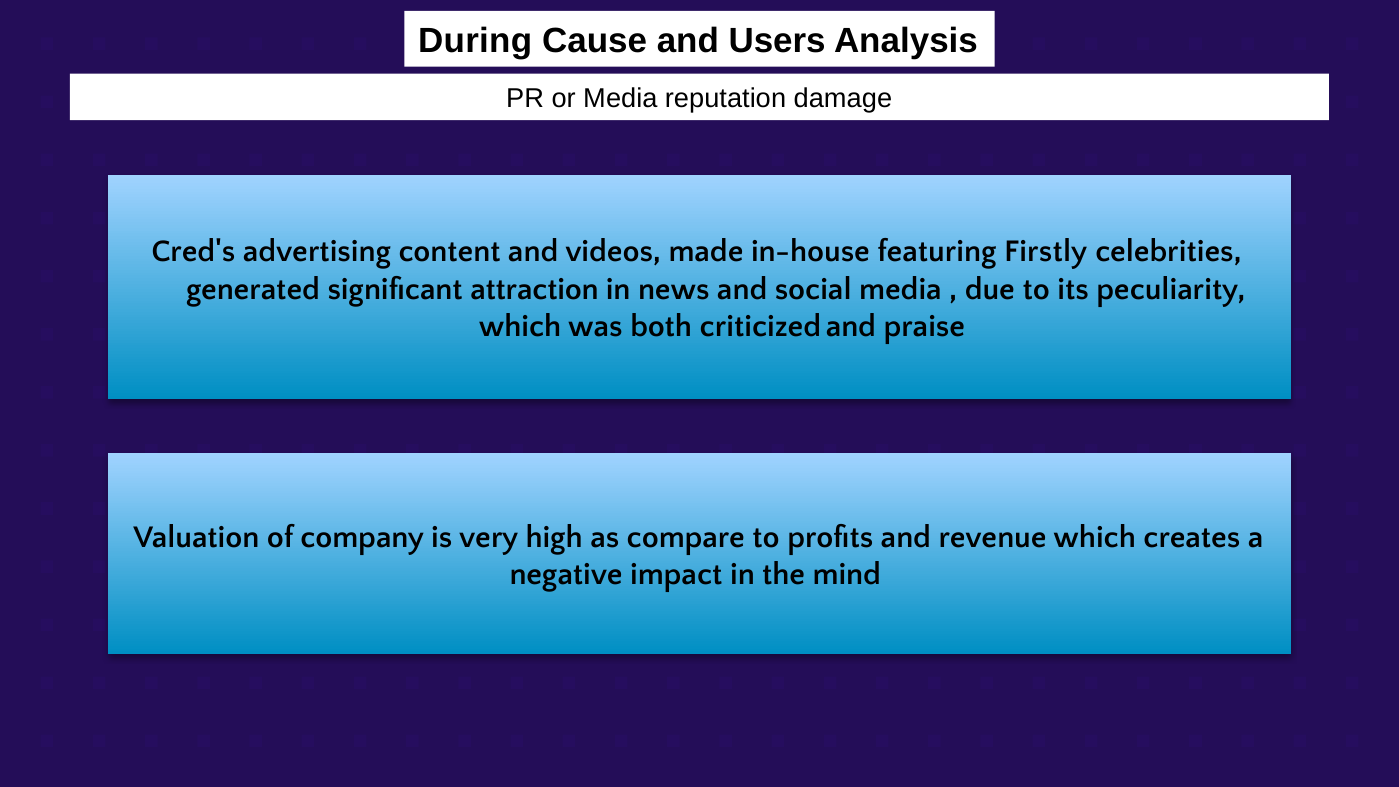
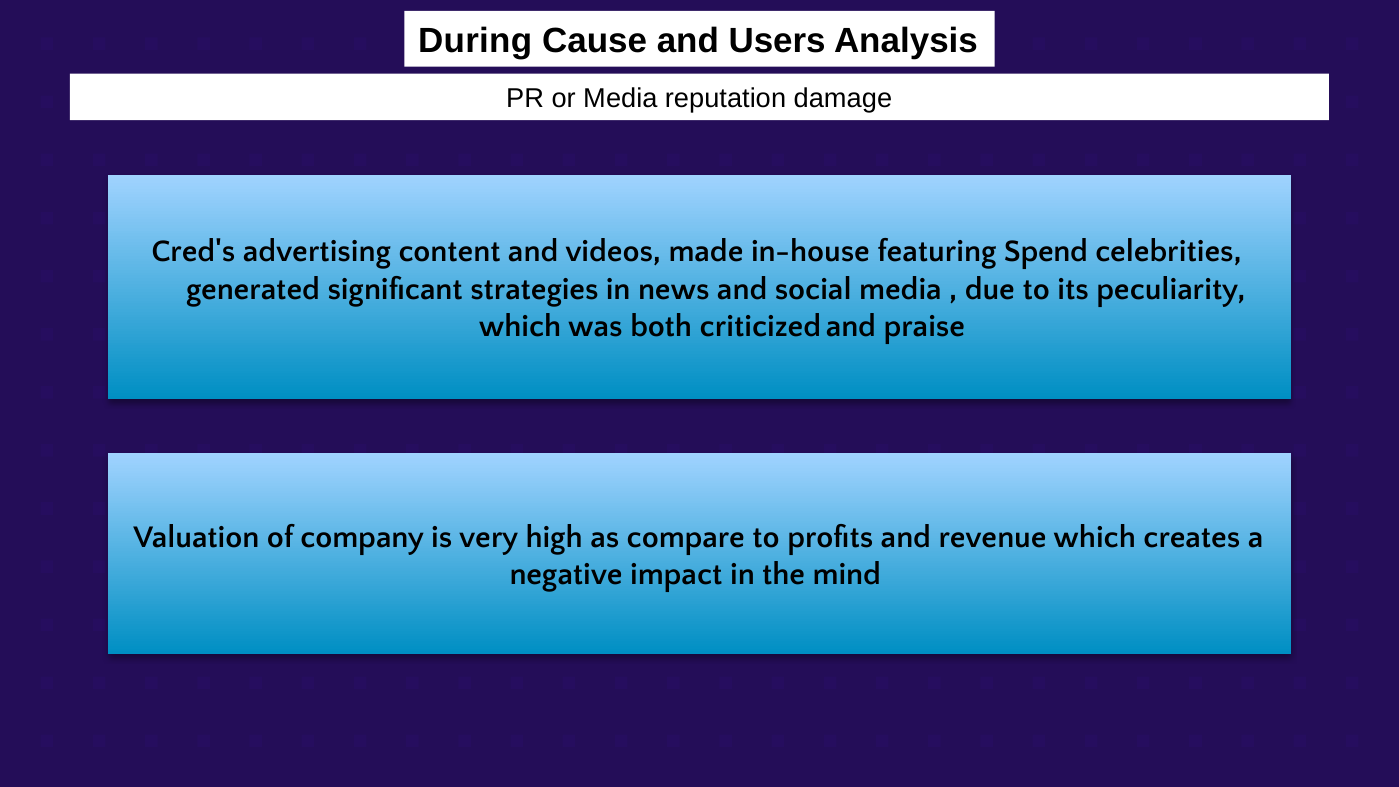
Firstly: Firstly -> Spend
attraction: attraction -> strategies
